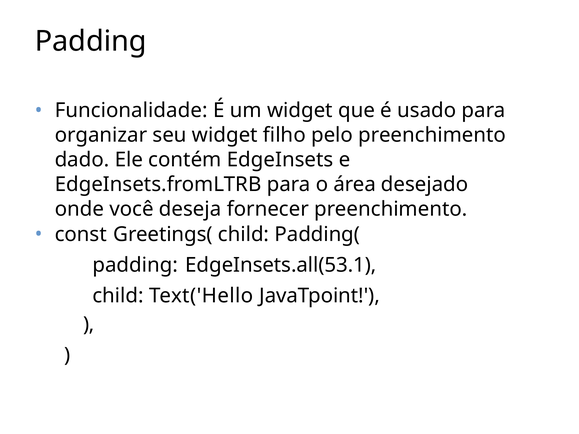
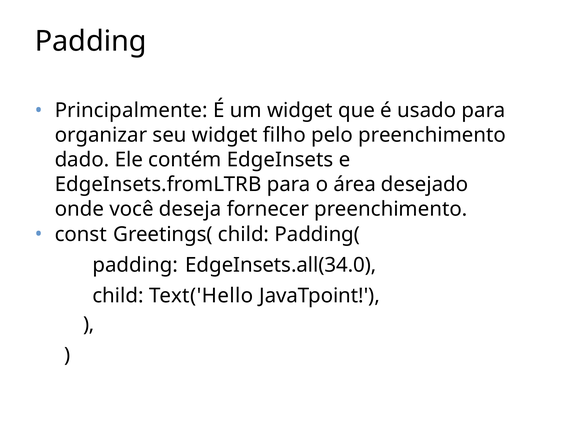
Funcionalidade: Funcionalidade -> Principalmente
EdgeInsets.all(53.1: EdgeInsets.all(53.1 -> EdgeInsets.all(34.0
